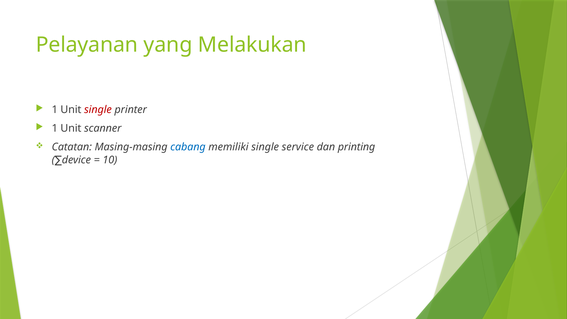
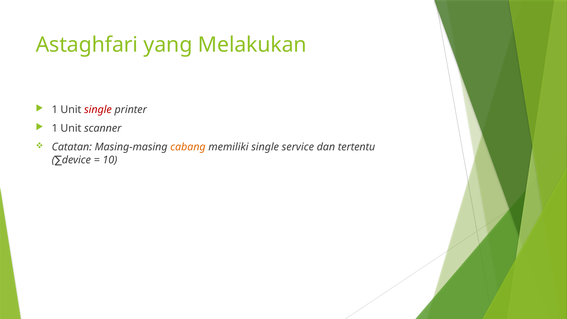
Pelayanan: Pelayanan -> Astaghfari
cabang colour: blue -> orange
printing: printing -> tertentu
